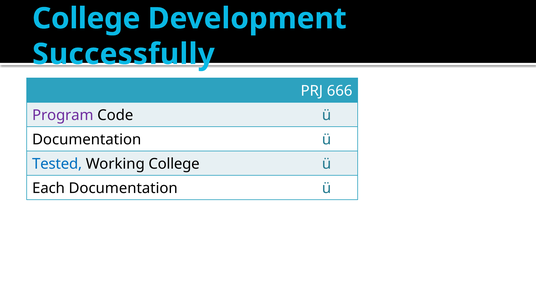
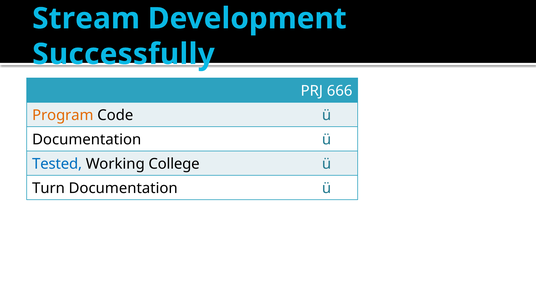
College at (86, 19): College -> Stream
Program colour: purple -> orange
Each: Each -> Turn
